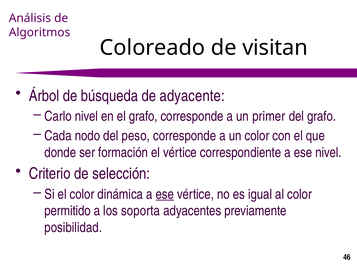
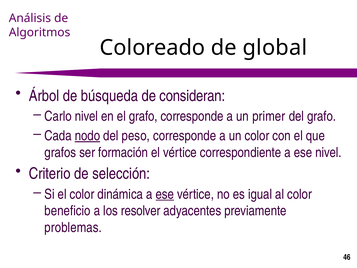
visitan: visitan -> global
adyacente: adyacente -> consideran
nodo underline: none -> present
donde: donde -> grafos
permitido: permitido -> beneficio
soporta: soporta -> resolver
posibilidad: posibilidad -> problemas
